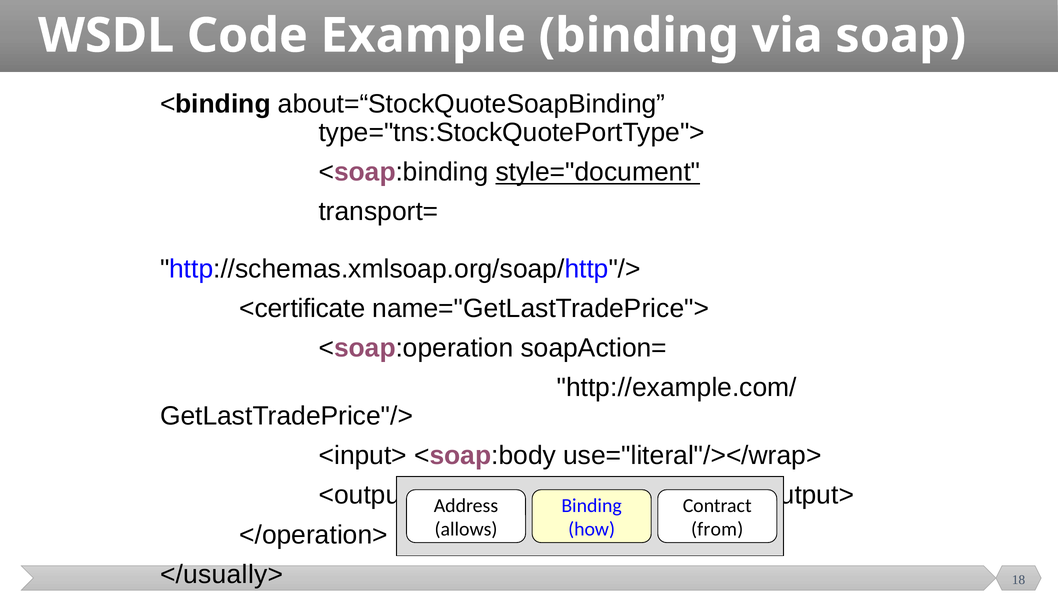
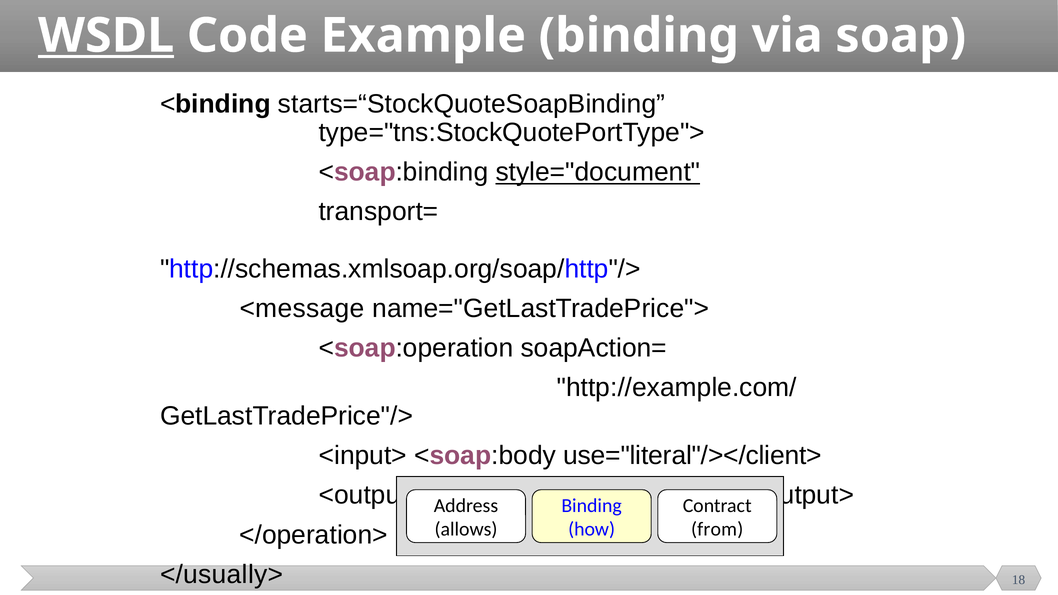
WSDL underline: none -> present
about=“StockQuoteSoapBinding: about=“StockQuoteSoapBinding -> starts=“StockQuoteSoapBinding
<certificate: <certificate -> <message
use="literal"/></wrap>: use="literal"/></wrap> -> use="literal"/></client>
